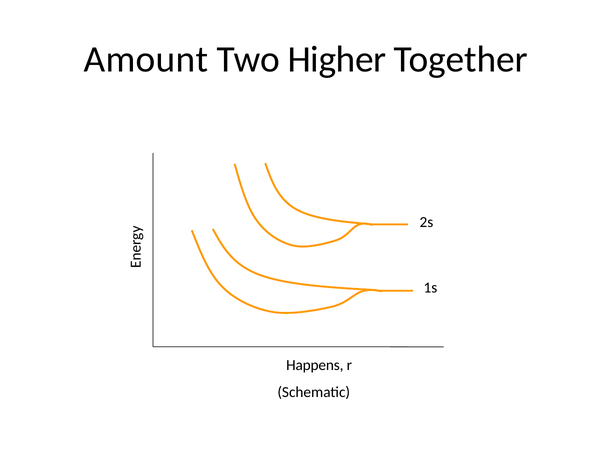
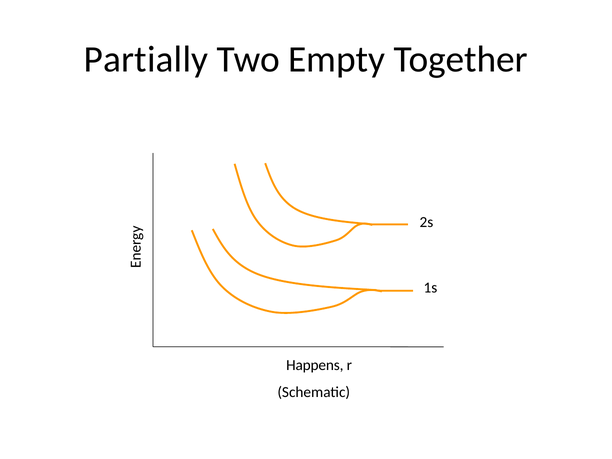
Amount: Amount -> Partially
Higher: Higher -> Empty
